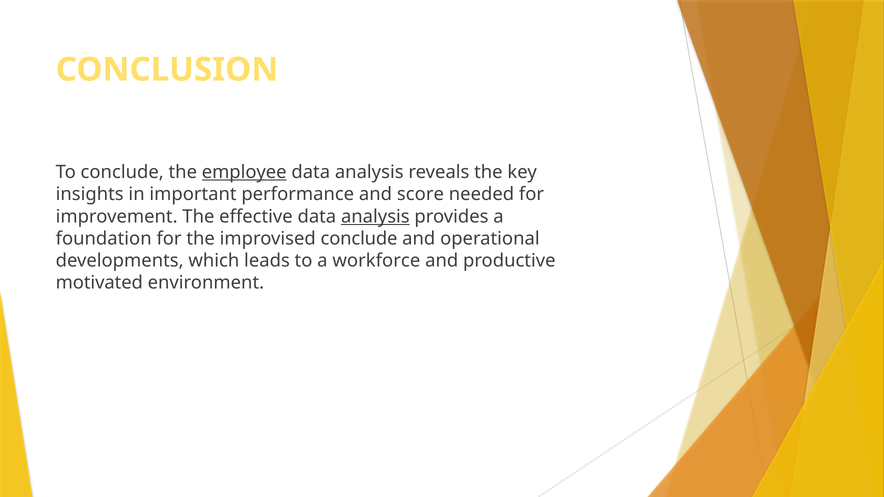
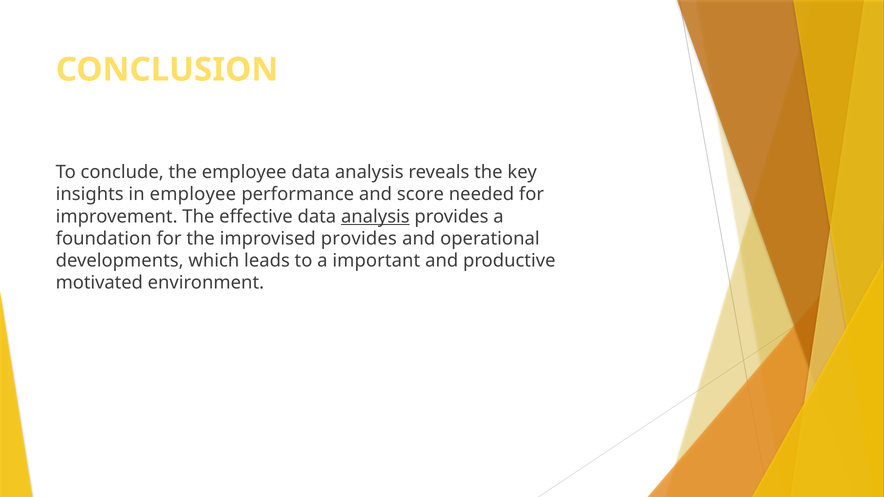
employee at (244, 172) underline: present -> none
in important: important -> employee
improvised conclude: conclude -> provides
workforce: workforce -> important
